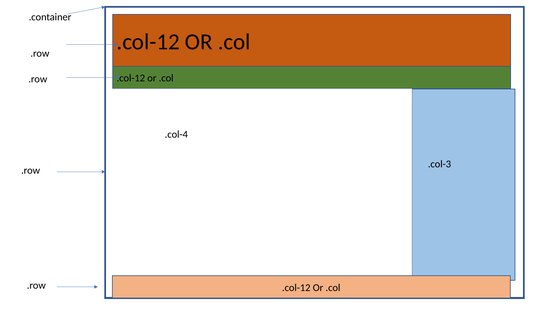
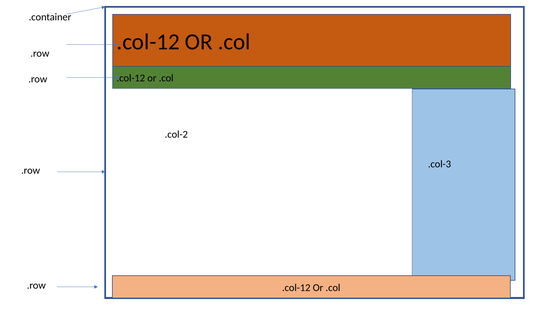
.col-4: .col-4 -> .col-2
